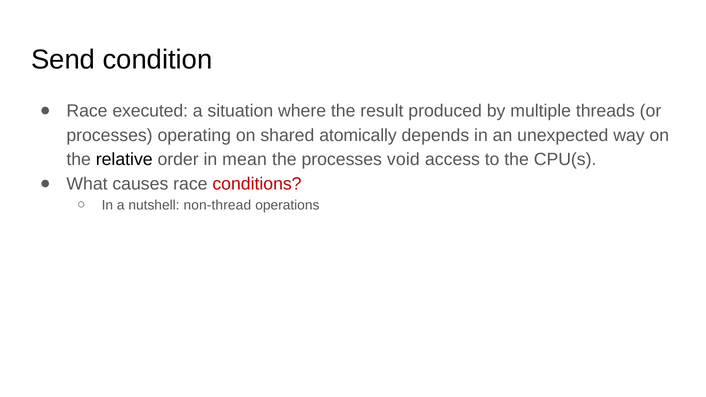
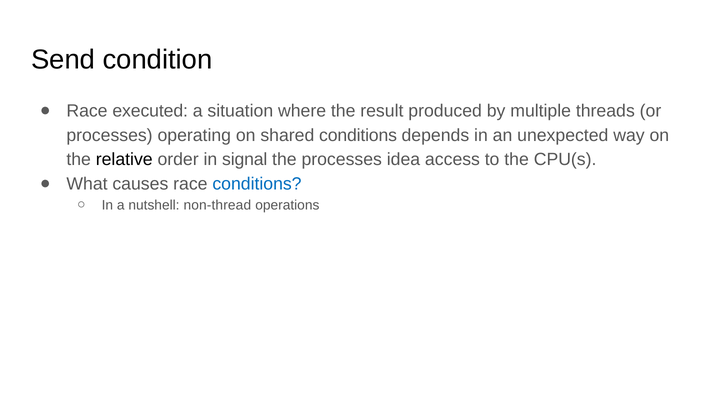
shared atomically: atomically -> conditions
mean: mean -> signal
void: void -> idea
conditions at (257, 184) colour: red -> blue
